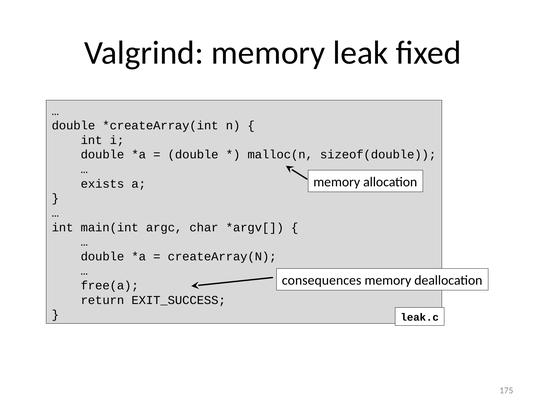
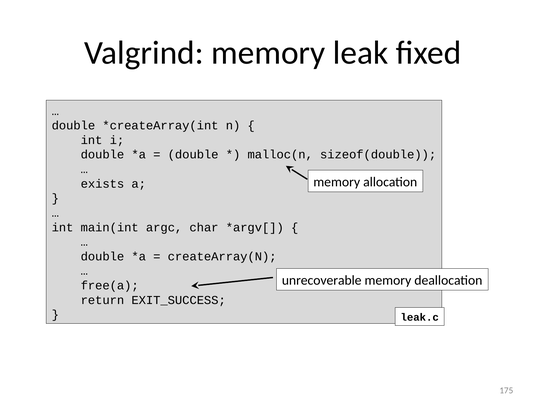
consequences: consequences -> unrecoverable
